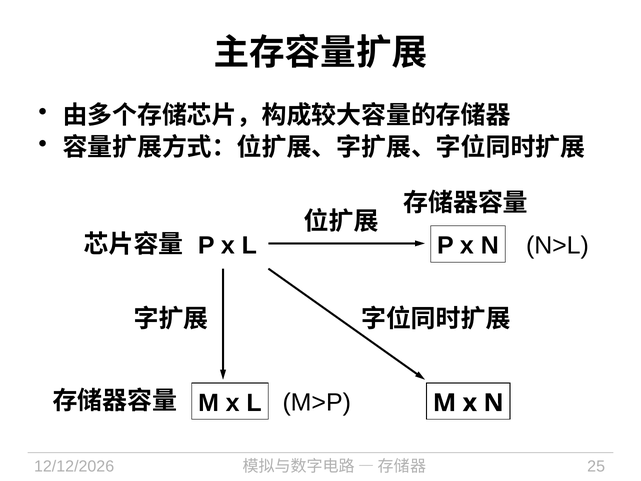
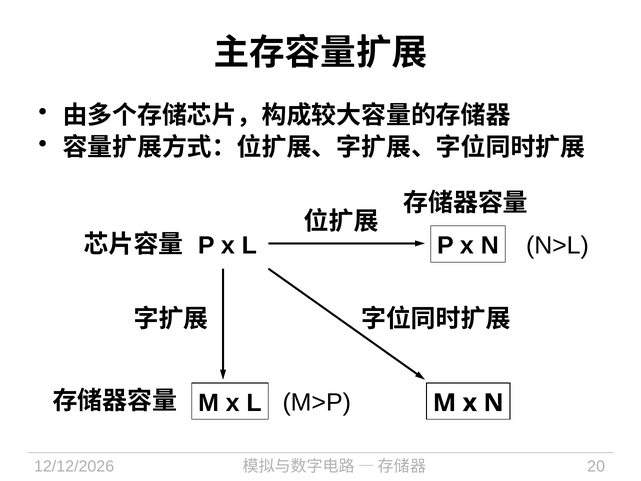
25: 25 -> 20
